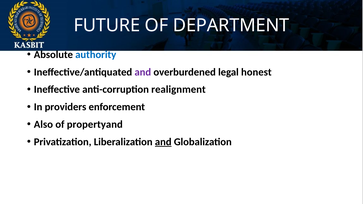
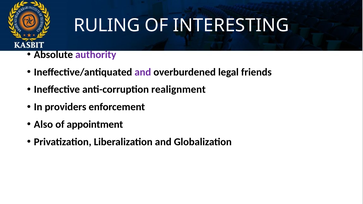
FUTURE: FUTURE -> RULING
DEPARTMENT: DEPARTMENT -> INTERESTING
authority colour: blue -> purple
honest: honest -> friends
propertyand: propertyand -> appointment
and at (163, 142) underline: present -> none
